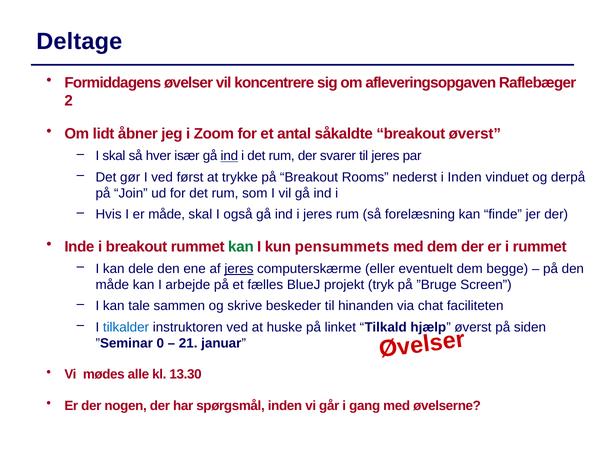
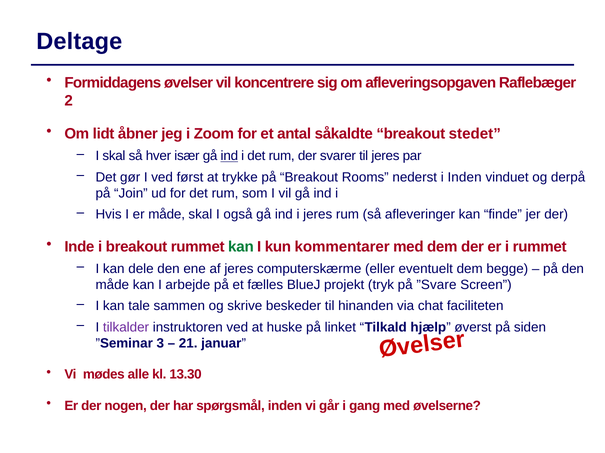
breakout øverst: øverst -> stedet
forelæsning: forelæsning -> afleveringer
pensummets: pensummets -> kommentarer
jeres at (239, 269) underline: present -> none
”Bruge: ”Bruge -> ”Svare
tilkalder colour: blue -> purple
0: 0 -> 3
